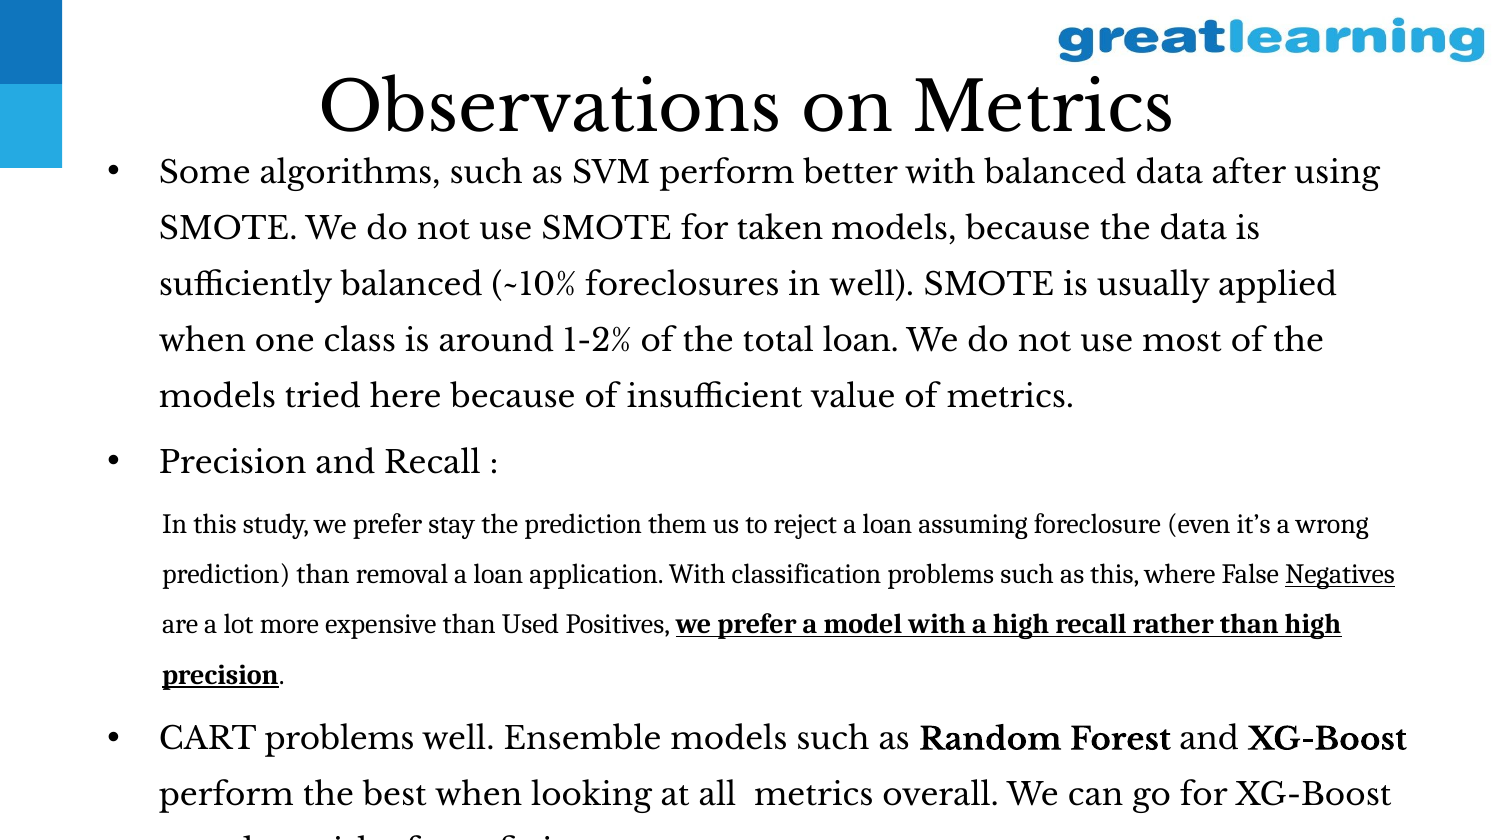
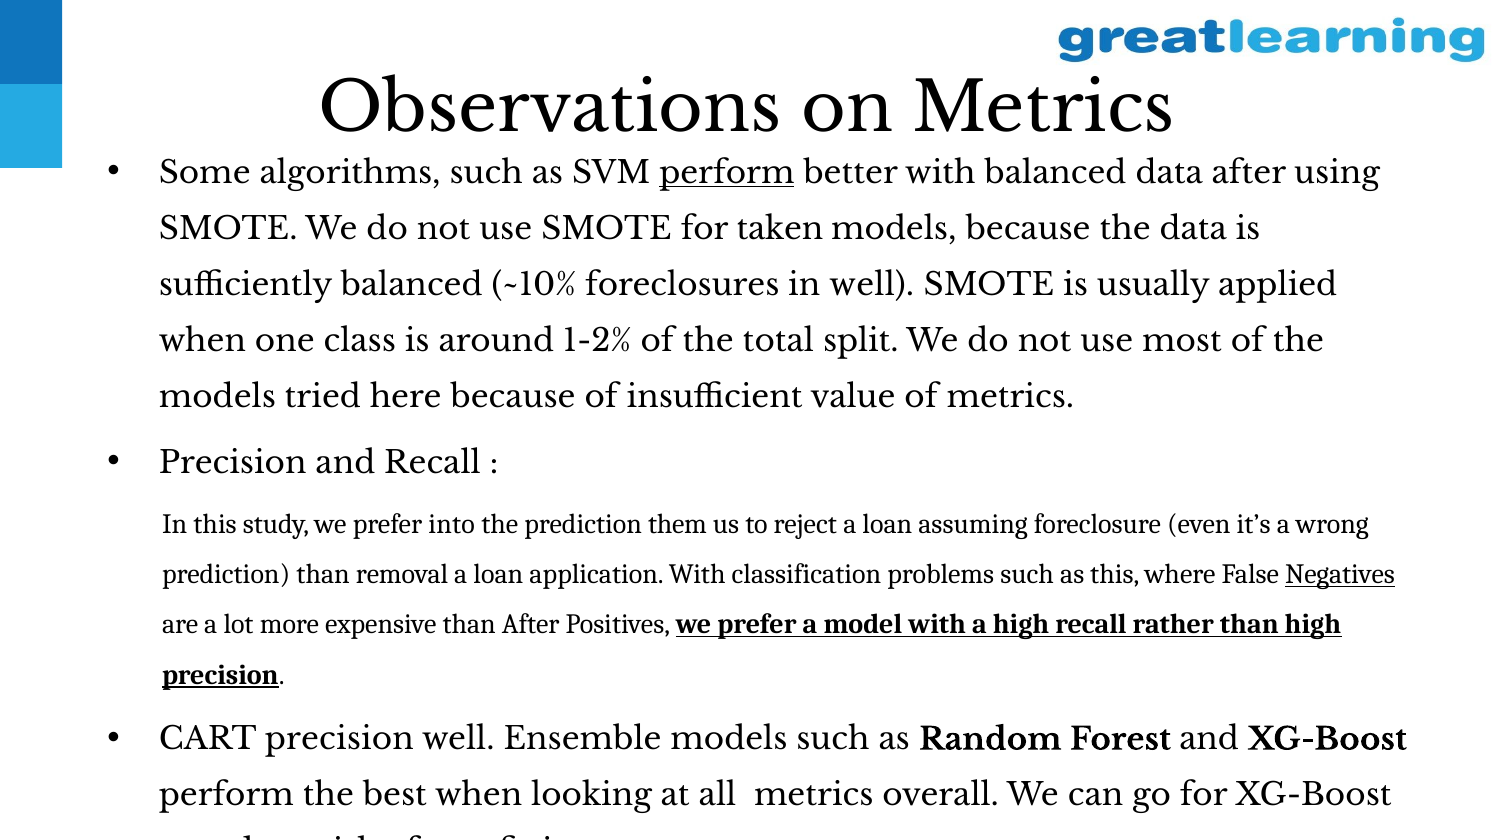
perform at (727, 173) underline: none -> present
total loan: loan -> split
stay: stay -> into
than Used: Used -> After
CART problems: problems -> precision
